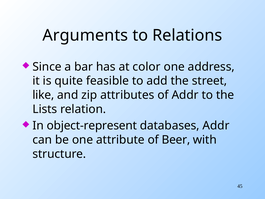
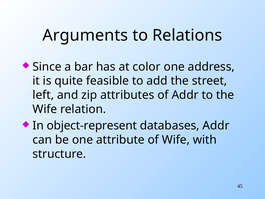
like: like -> left
Lists at (45, 109): Lists -> Wife
of Beer: Beer -> Wife
